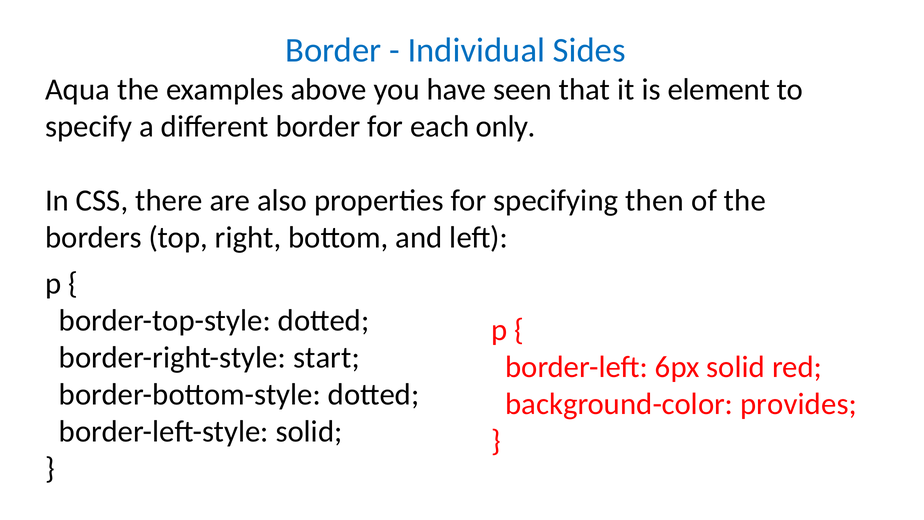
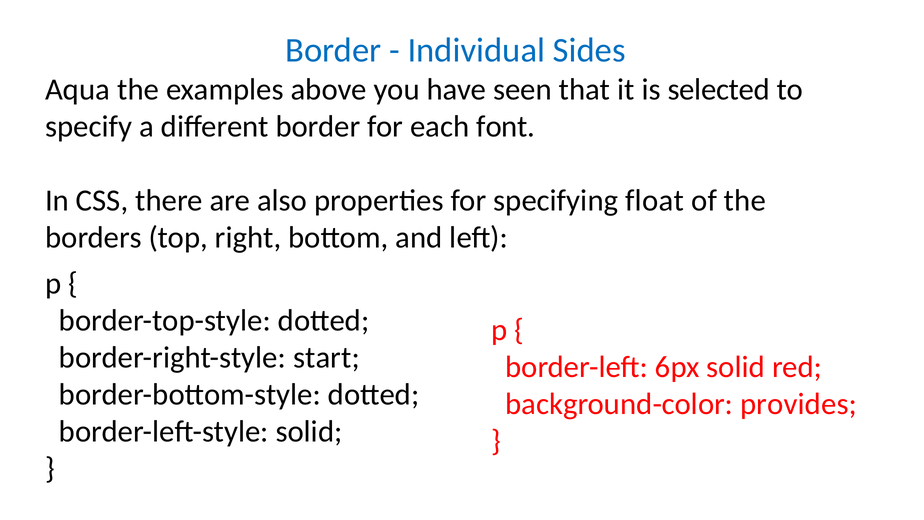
element: element -> selected
only: only -> font
then: then -> float
